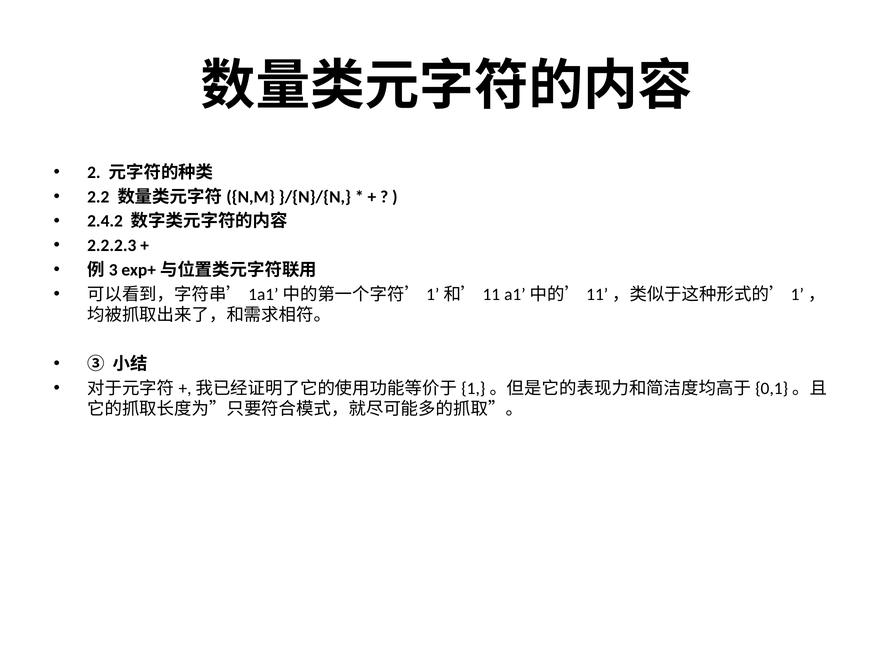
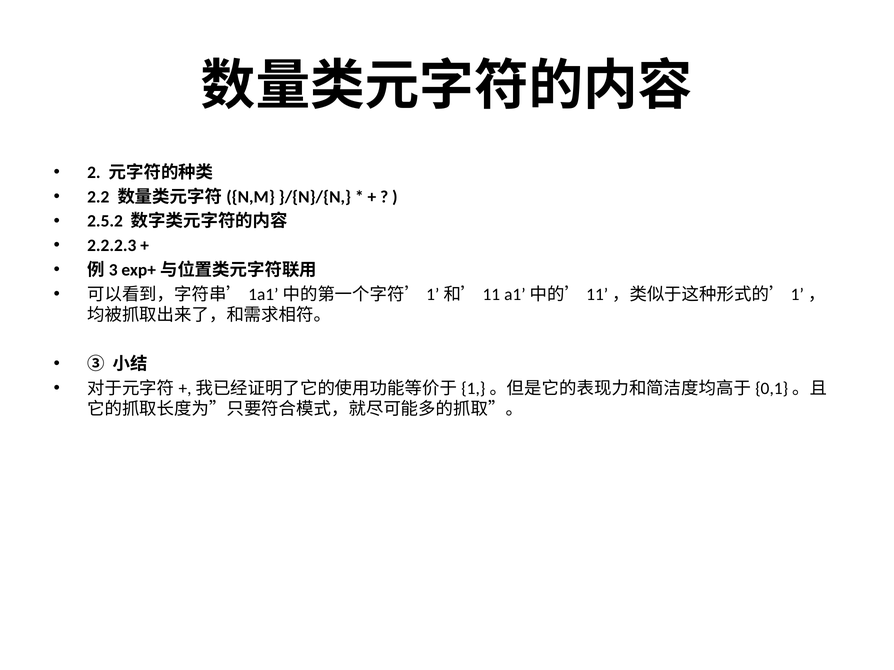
2.4.2: 2.4.2 -> 2.5.2
